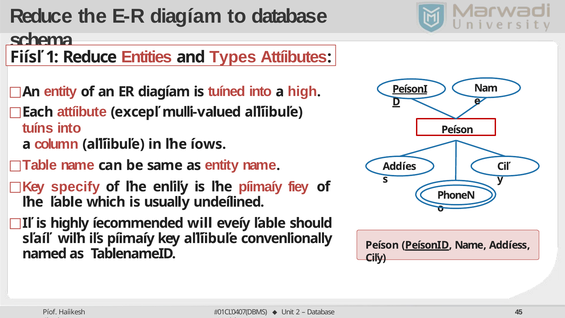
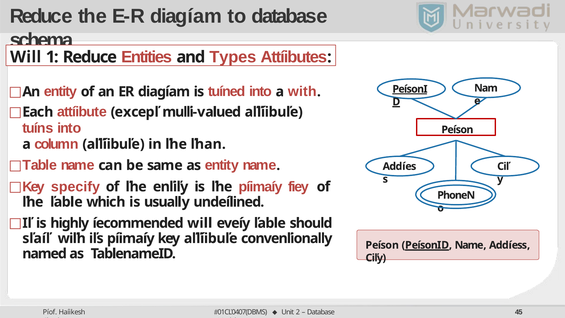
Fiísľ at (26, 57): Fiísľ -> Will
high: high -> with
íows: íows -> ľhan
